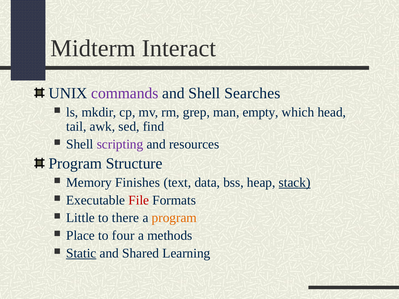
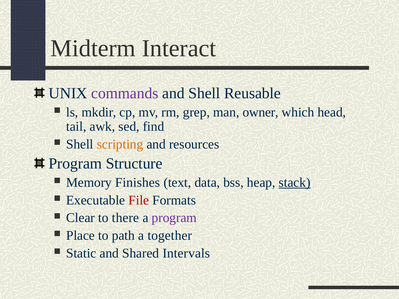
Searches: Searches -> Reusable
empty: empty -> owner
scripting colour: purple -> orange
Little: Little -> Clear
program at (174, 218) colour: orange -> purple
four: four -> path
methods: methods -> together
Static underline: present -> none
Learning: Learning -> Intervals
